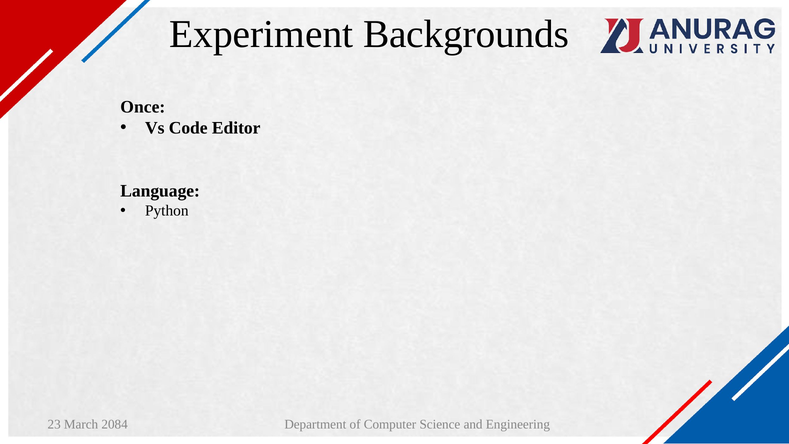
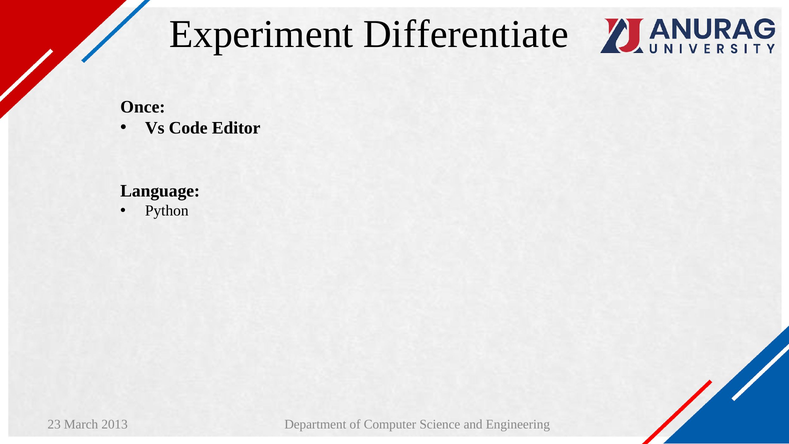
Backgrounds: Backgrounds -> Differentiate
2084: 2084 -> 2013
